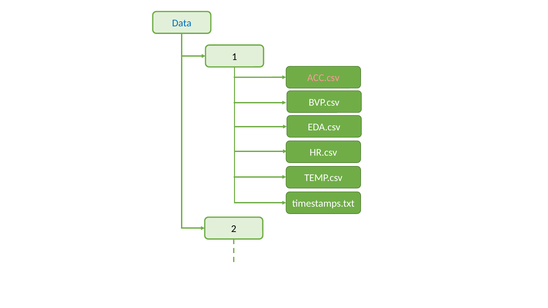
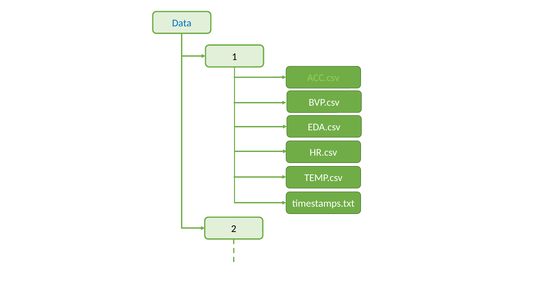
ACC.csv colour: pink -> light green
